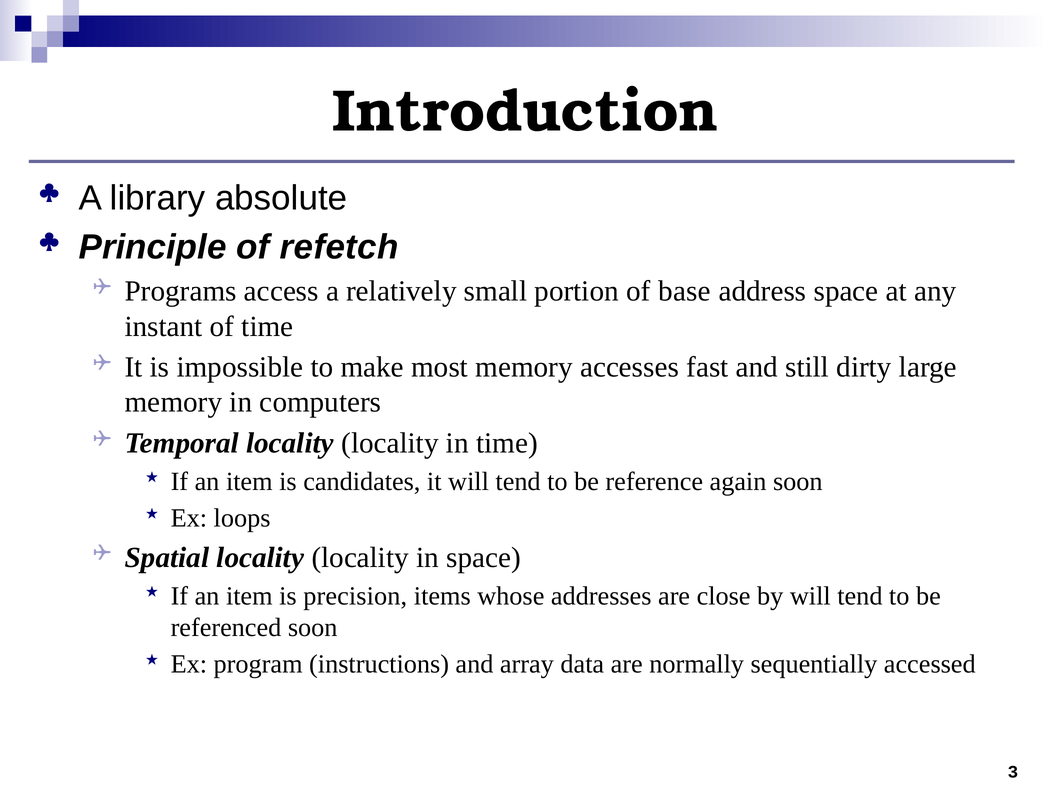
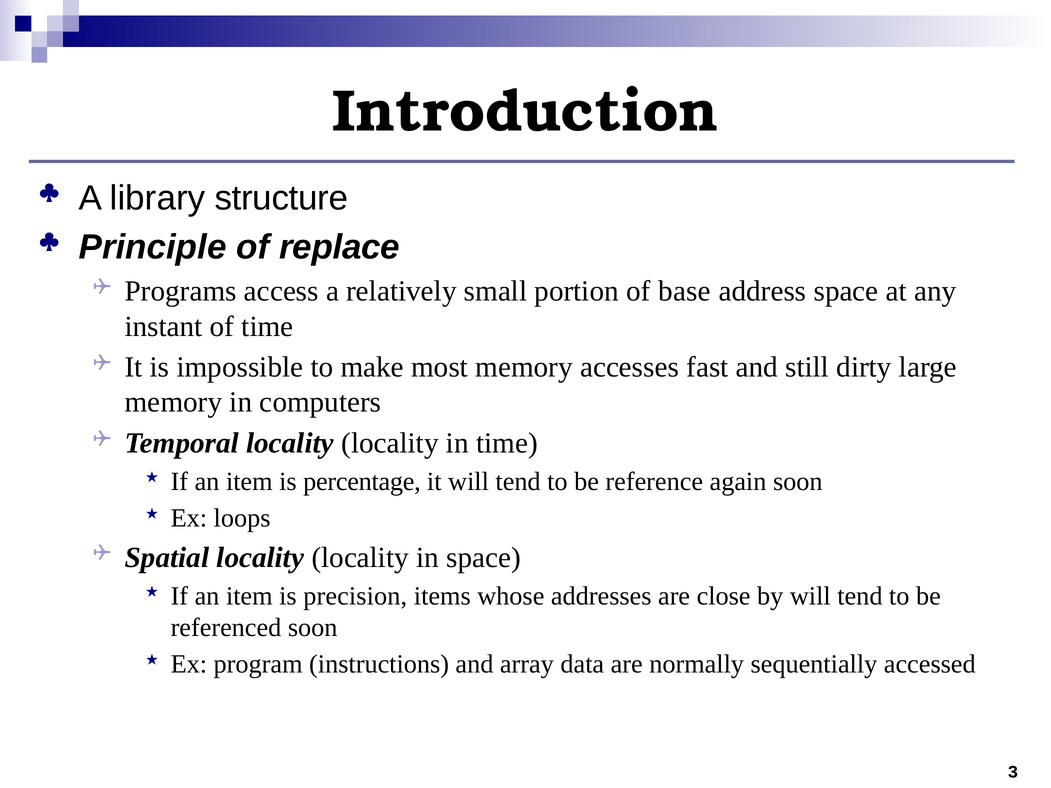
absolute: absolute -> structure
refetch: refetch -> replace
candidates: candidates -> percentage
